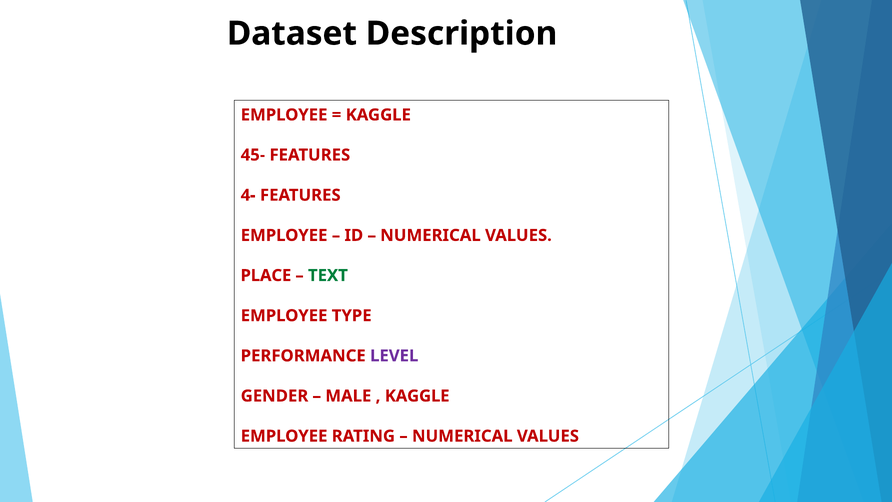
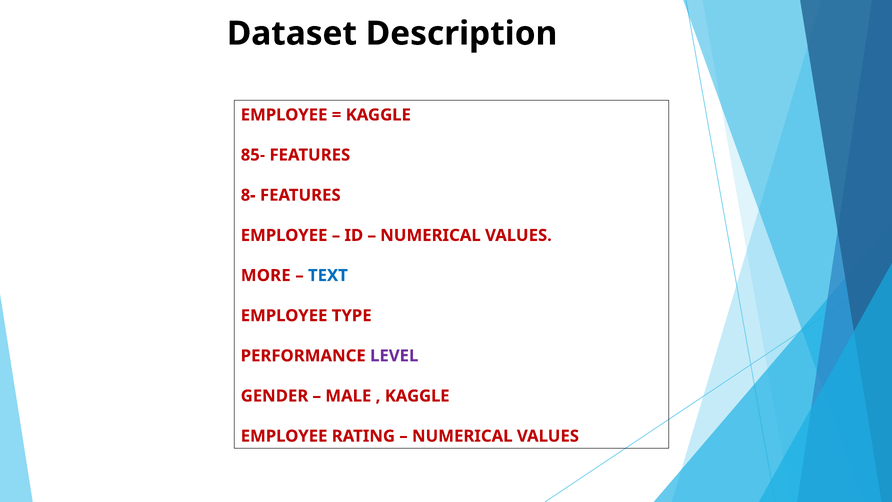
45-: 45- -> 85-
4-: 4- -> 8-
PLACE: PLACE -> MORE
TEXT colour: green -> blue
